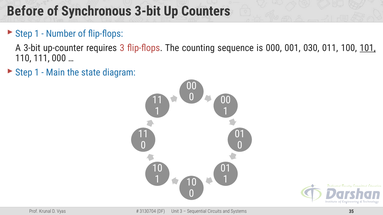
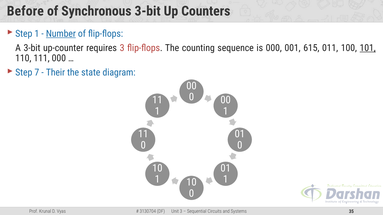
Number underline: none -> present
030: 030 -> 615
1 at (37, 73): 1 -> 7
Main: Main -> Their
